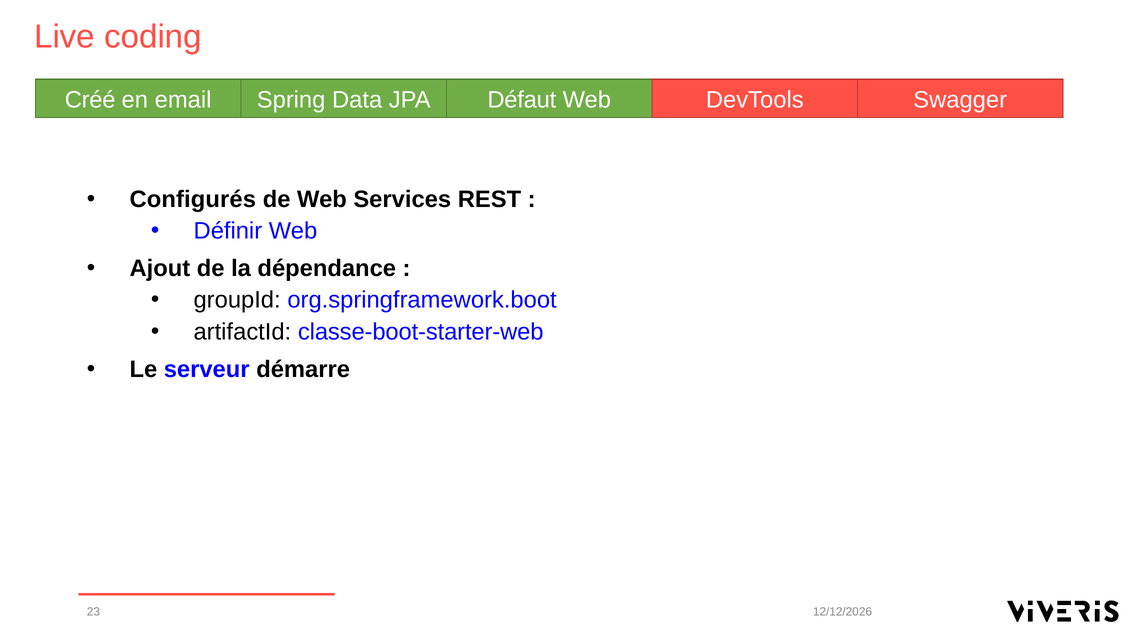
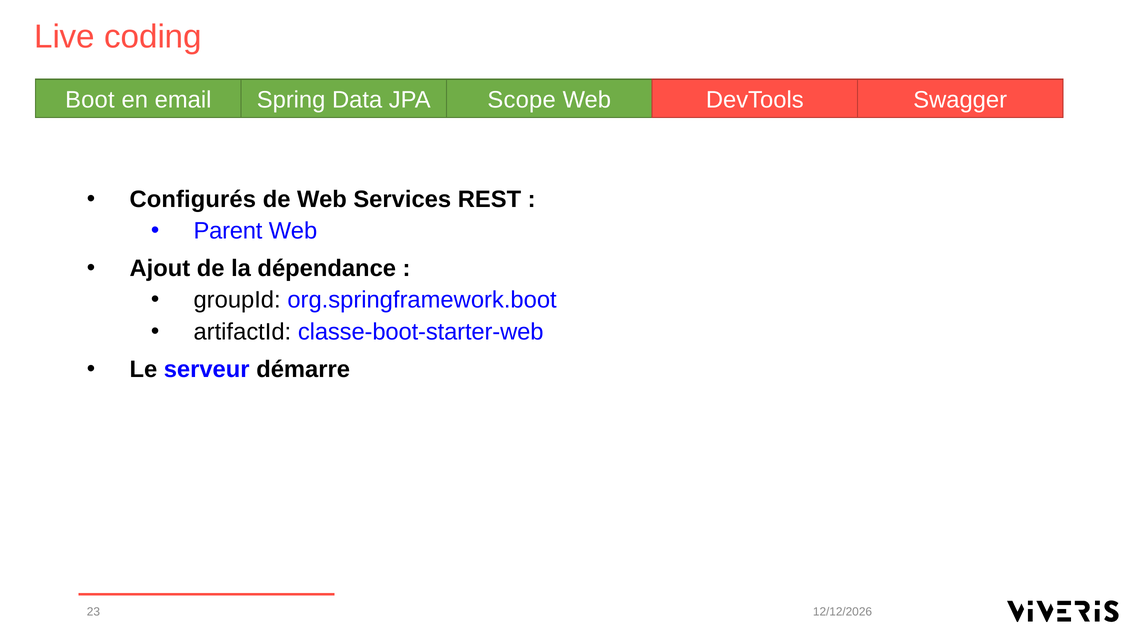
Créé: Créé -> Boot
Défaut: Défaut -> Scope
Définir: Définir -> Parent
